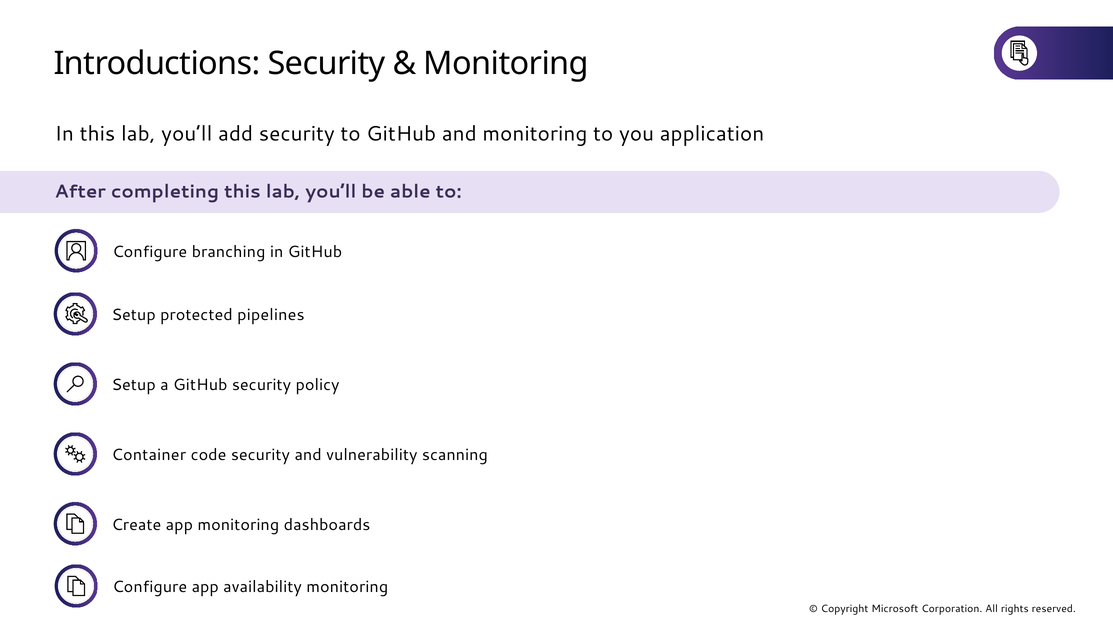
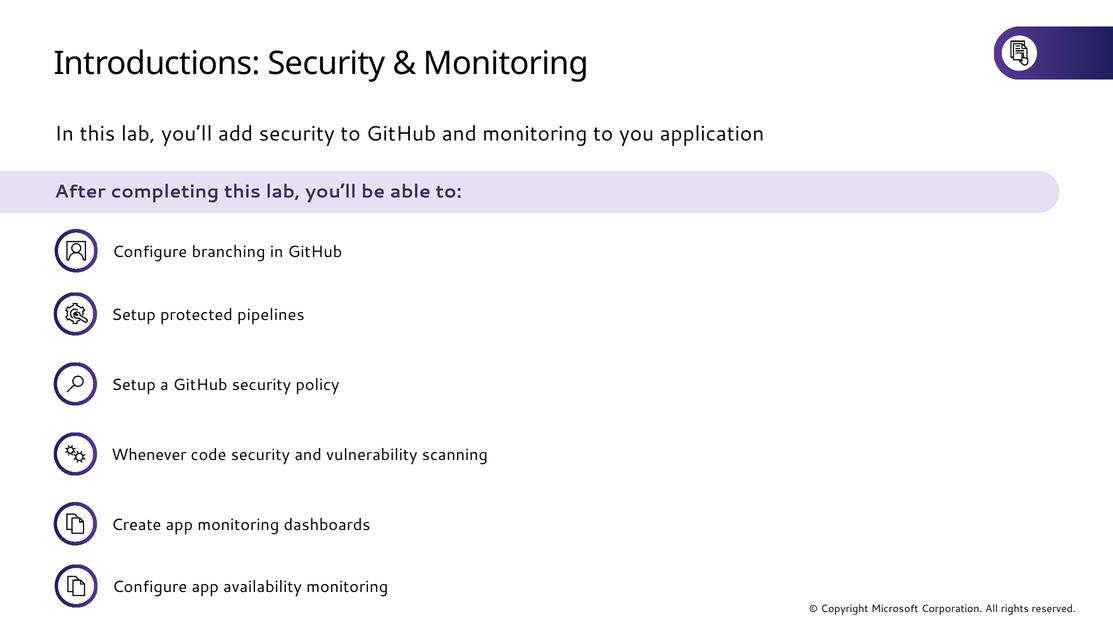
Container: Container -> Whenever
